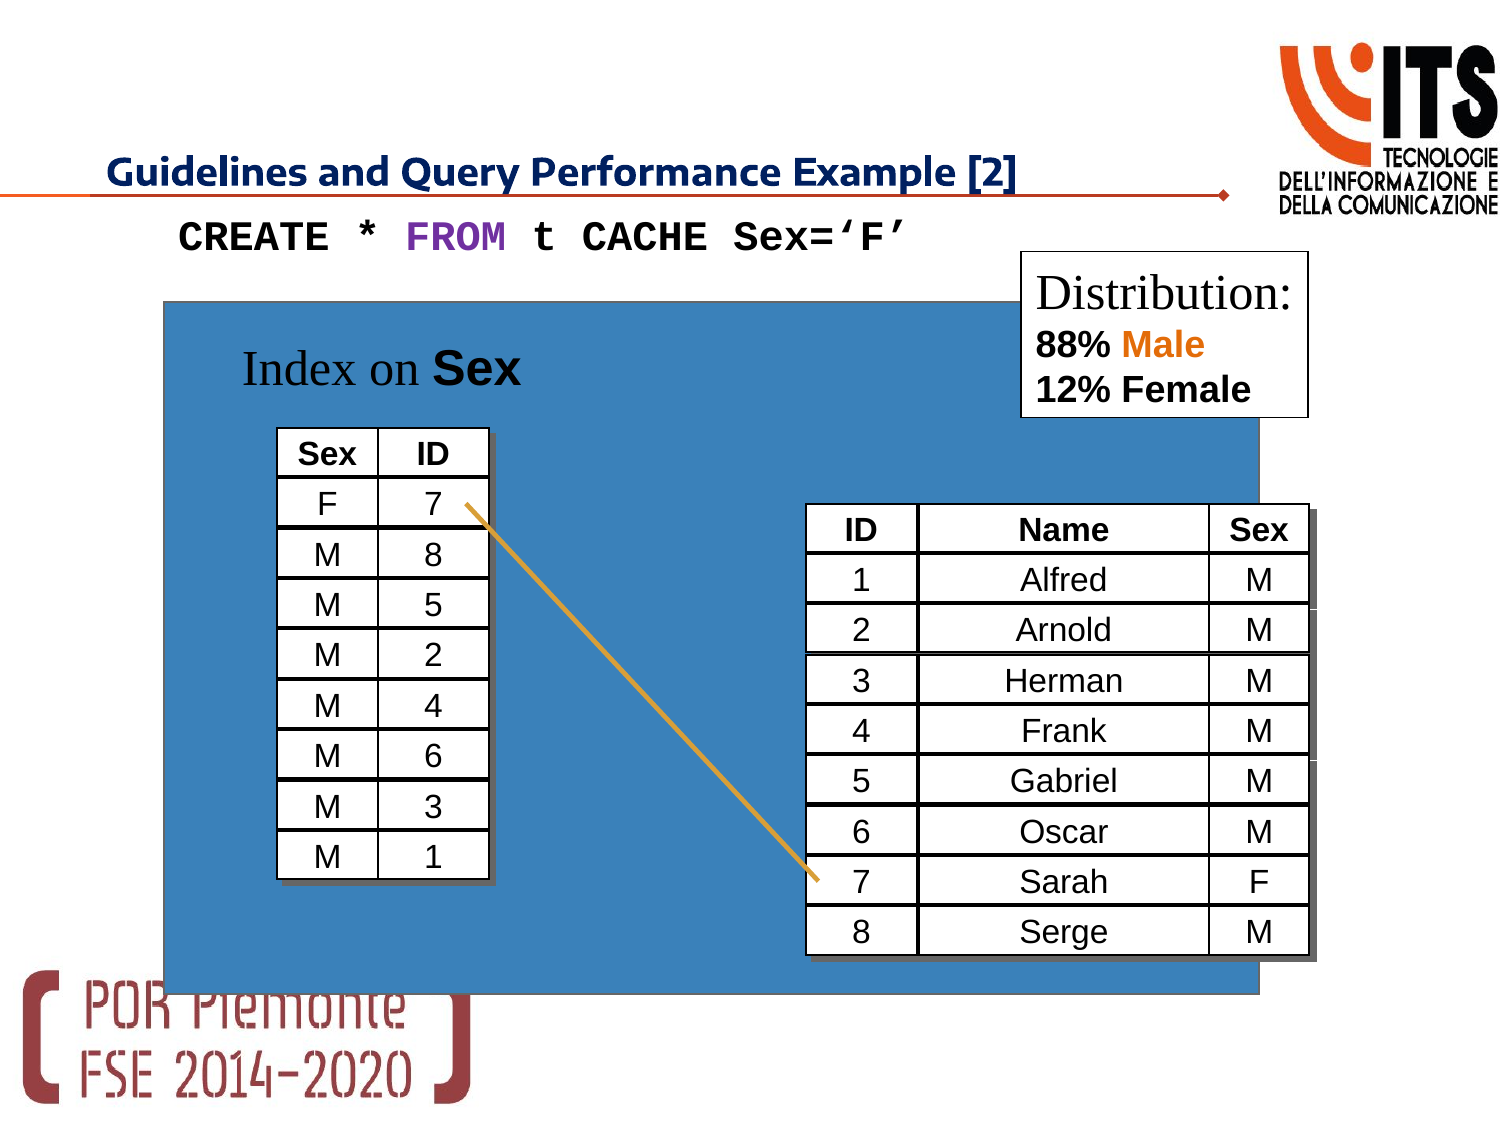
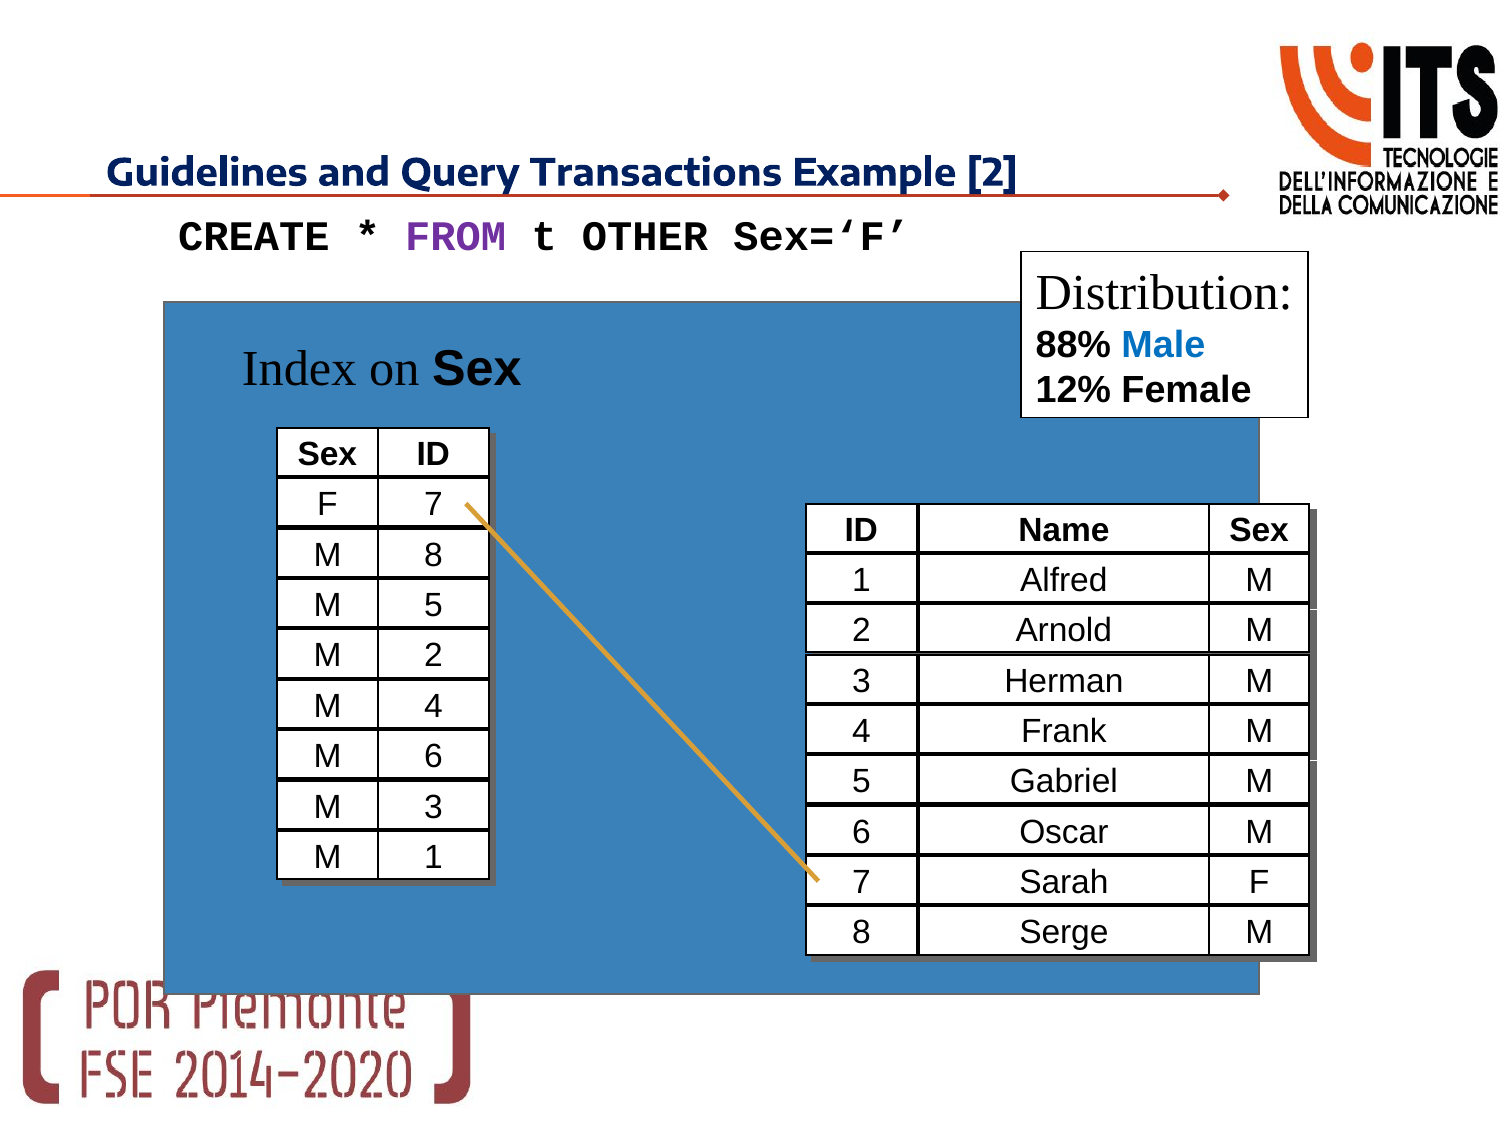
Performance: Performance -> Transactions
CACHE: CACHE -> OTHER
Male colour: orange -> blue
